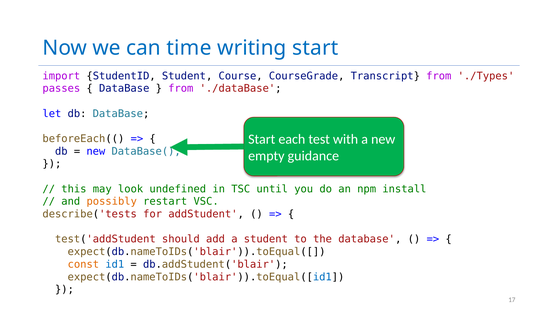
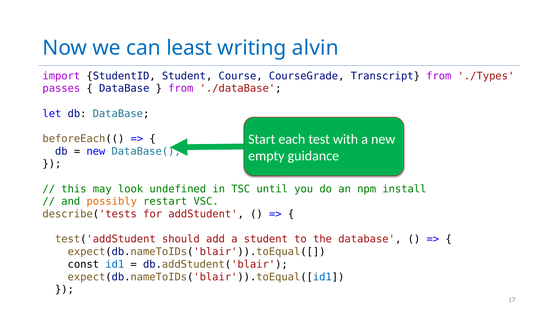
time: time -> least
writing start: start -> alvin
const colour: orange -> black
